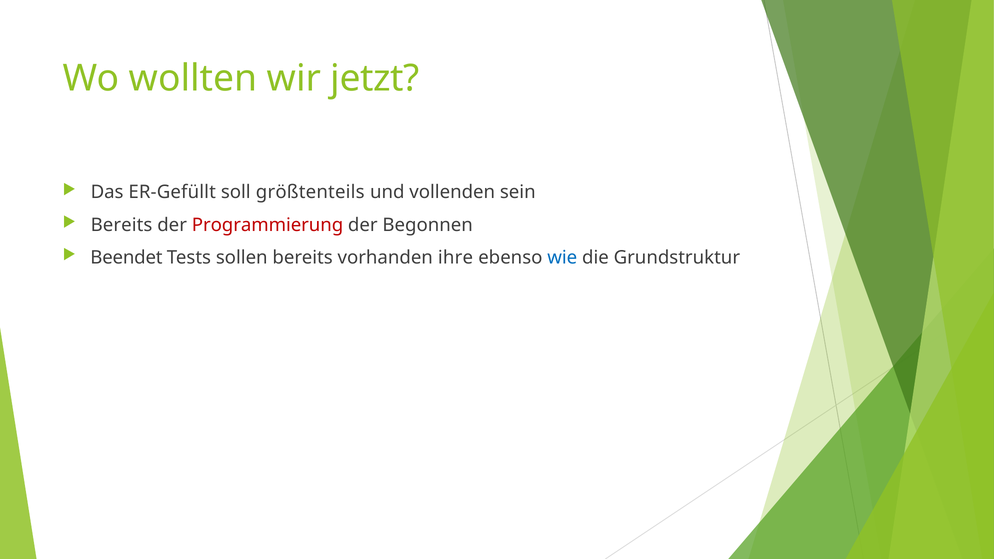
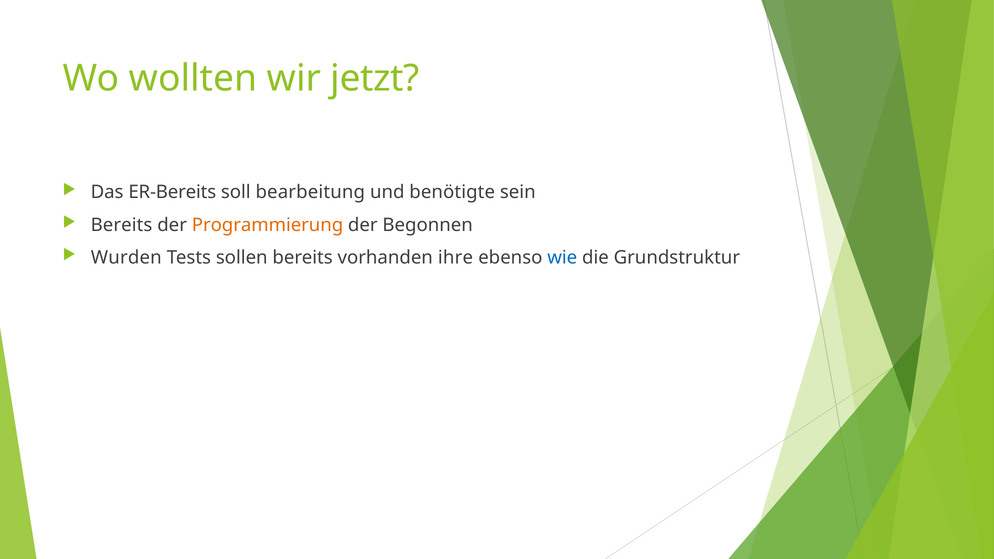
ER-Gefüllt: ER-Gefüllt -> ER-Bereits
größtenteils: größtenteils -> bearbeitung
vollenden: vollenden -> benötigte
Programmierung colour: red -> orange
Beendet: Beendet -> Wurden
